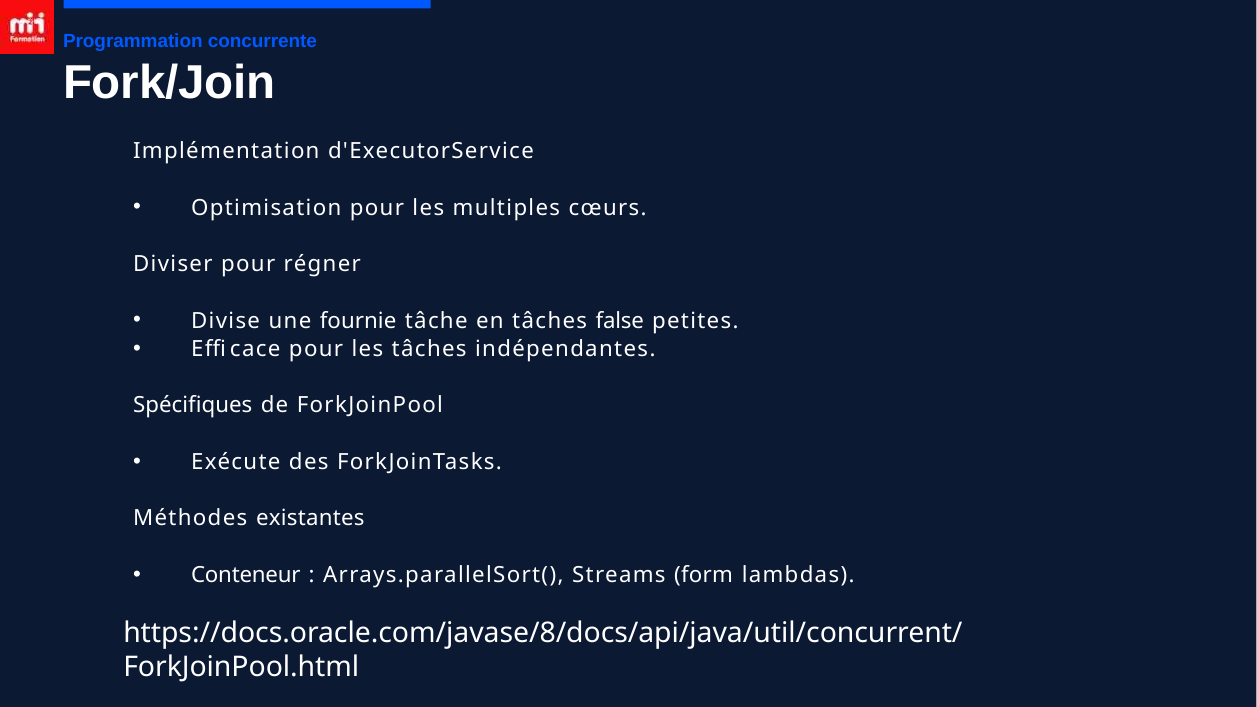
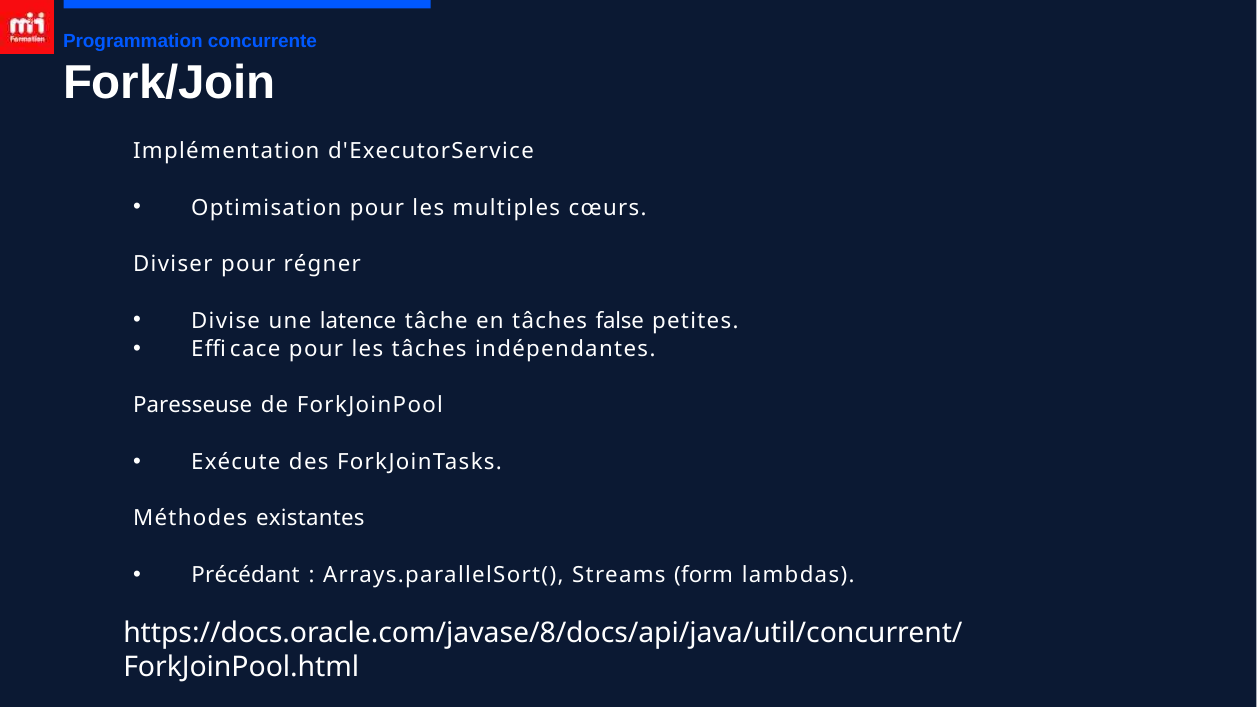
fournie: fournie -> latence
Spécifiques: Spécifiques -> Paresseuse
Conteneur: Conteneur -> Précédant
